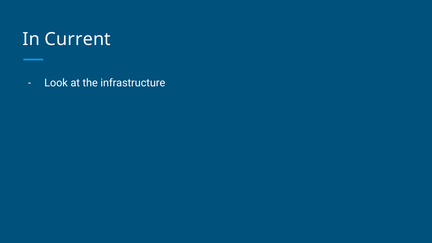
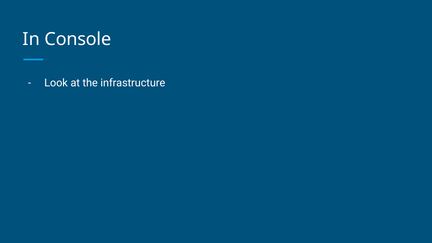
Current: Current -> Console
